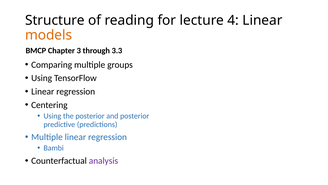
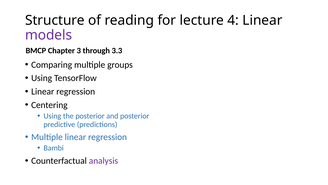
models colour: orange -> purple
